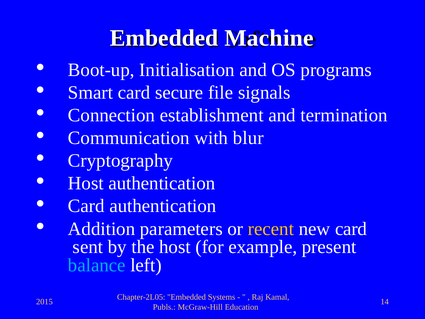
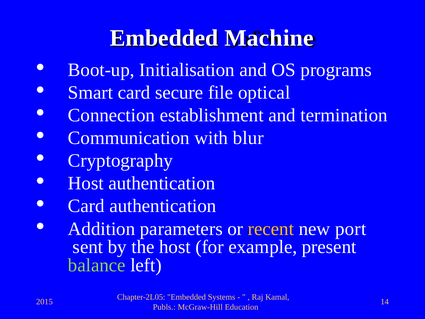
signals: signals -> optical
new card: card -> port
balance colour: light blue -> light green
